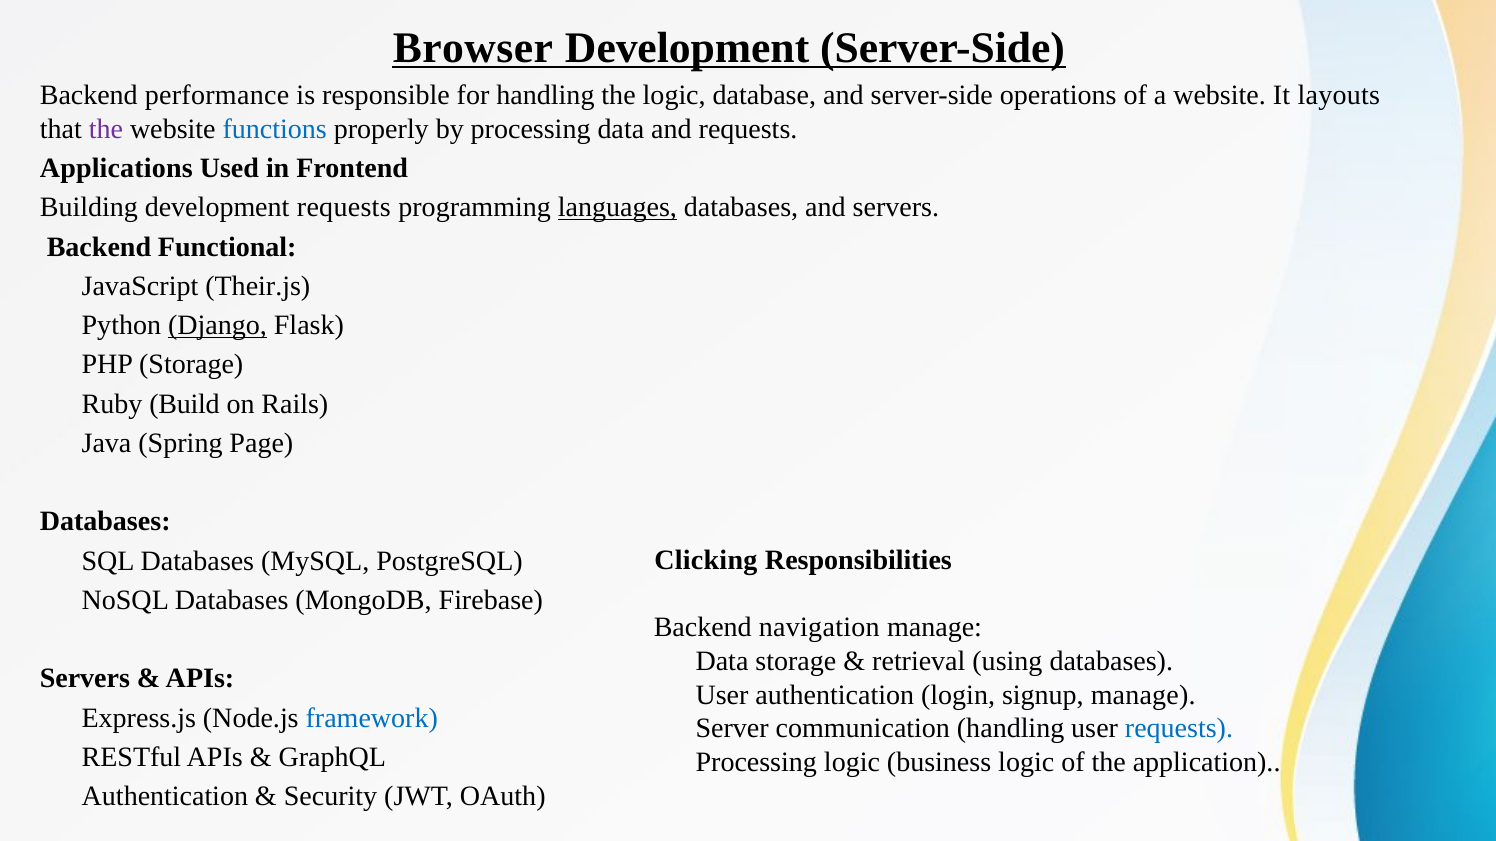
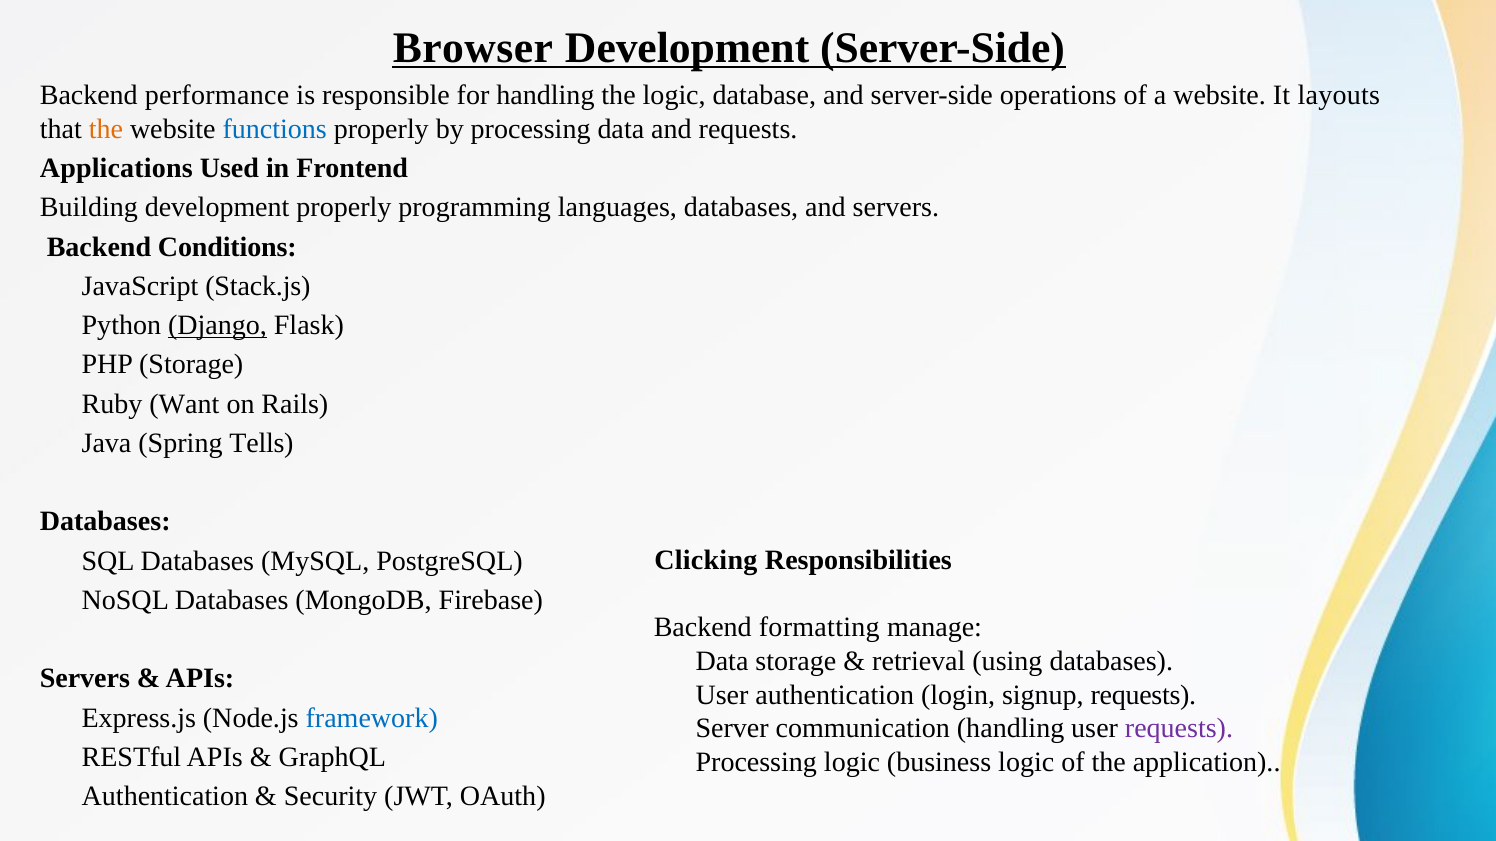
the at (106, 129) colour: purple -> orange
development requests: requests -> properly
languages underline: present -> none
Functional: Functional -> Conditions
Their.js: Their.js -> Stack.js
Build: Build -> Want
Page: Page -> Tells
navigation: navigation -> formatting
signup manage: manage -> requests
requests at (1179, 729) colour: blue -> purple
